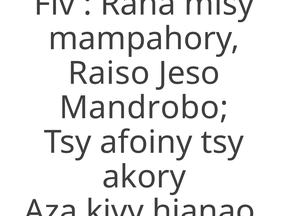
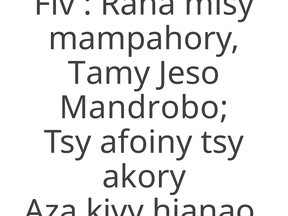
Raiso: Raiso -> Tamy
